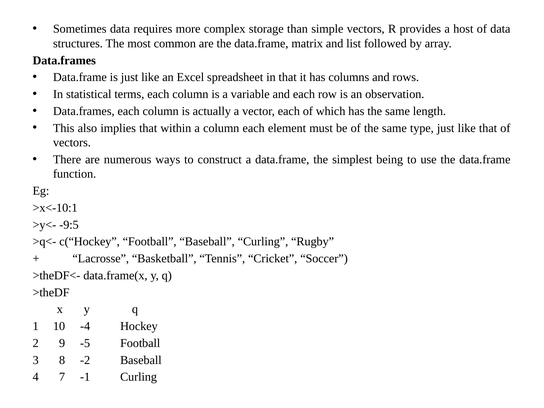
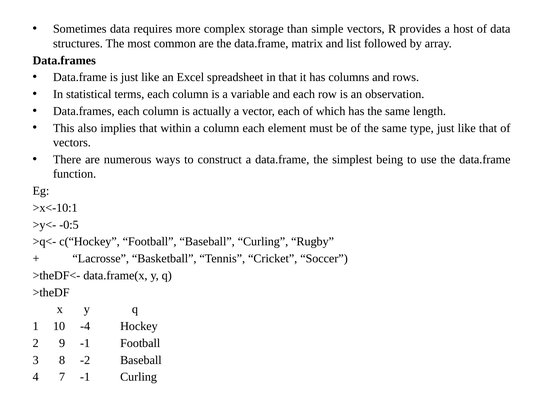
-9:5: -9:5 -> -0:5
9 -5: -5 -> -1
